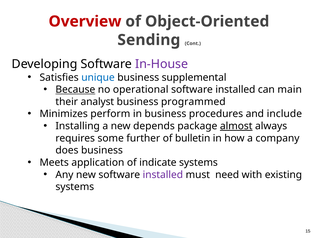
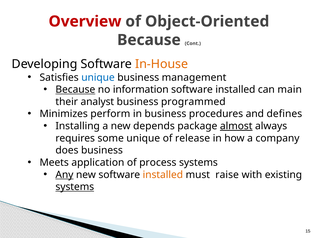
Sending at (149, 40): Sending -> Because
In-House colour: purple -> orange
supplemental: supplemental -> management
operational: operational -> information
include: include -> defines
some further: further -> unique
bulletin: bulletin -> release
indicate: indicate -> process
Any underline: none -> present
installed at (163, 175) colour: purple -> orange
need: need -> raise
systems at (75, 187) underline: none -> present
